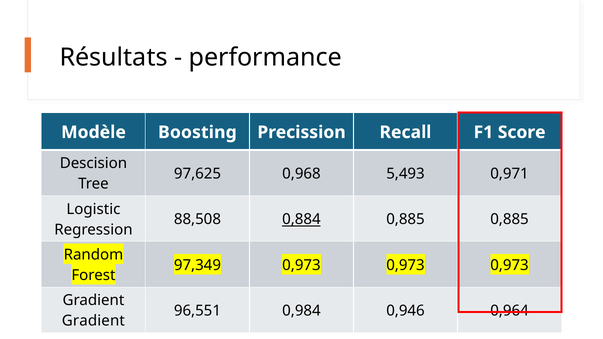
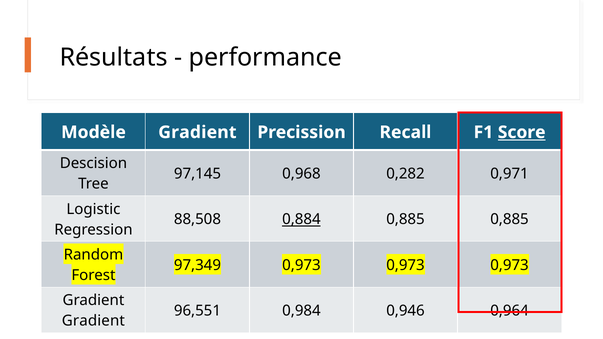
Modèle Boosting: Boosting -> Gradient
Score underline: none -> present
97,625: 97,625 -> 97,145
5,493: 5,493 -> 0,282
